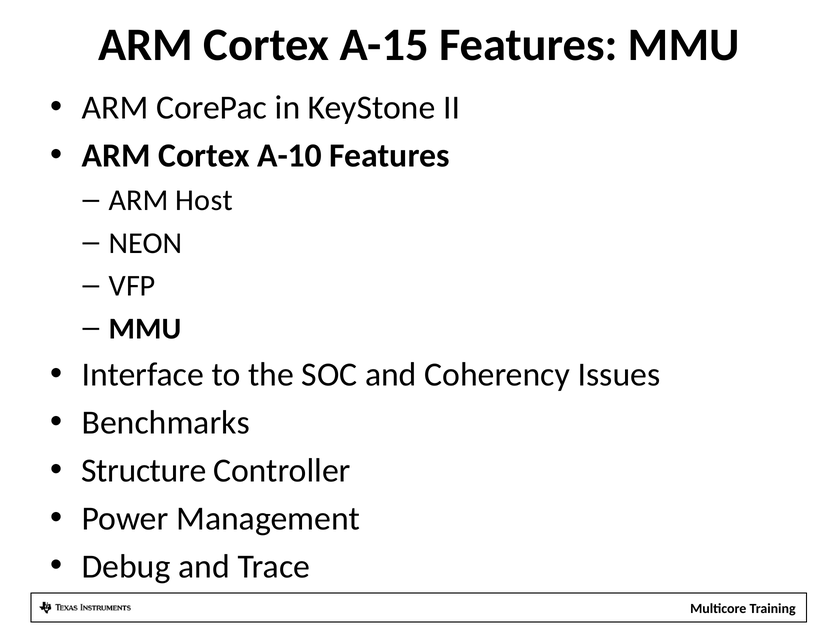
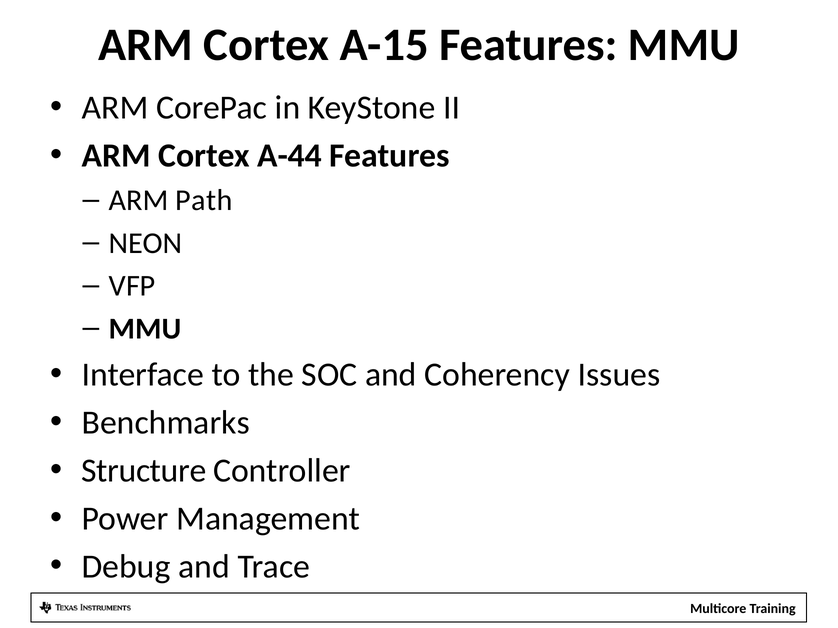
A-10: A-10 -> A-44
Host: Host -> Path
